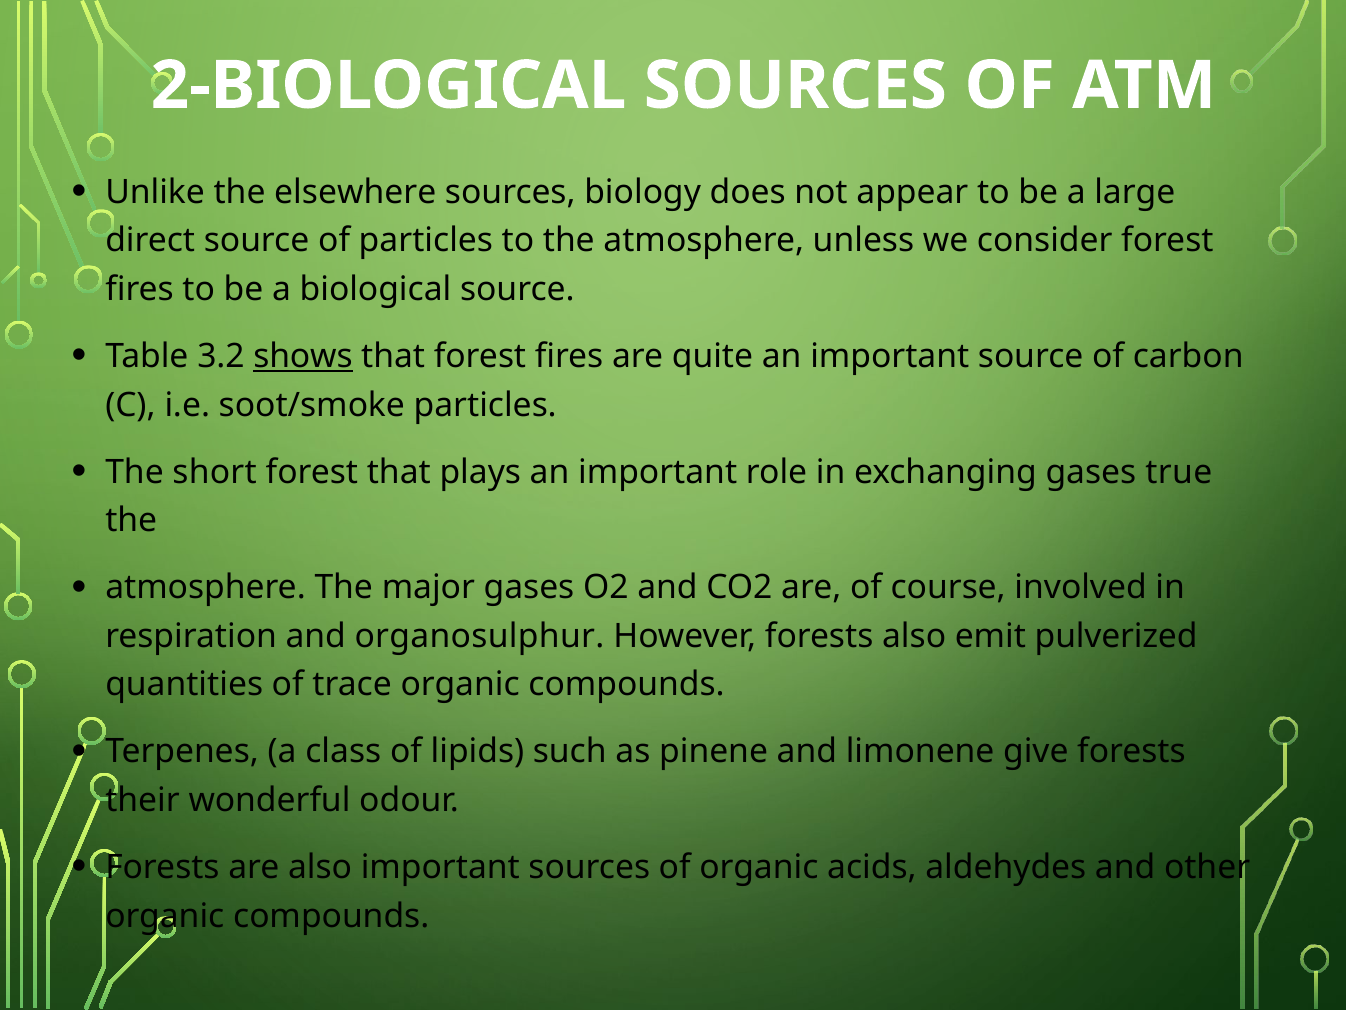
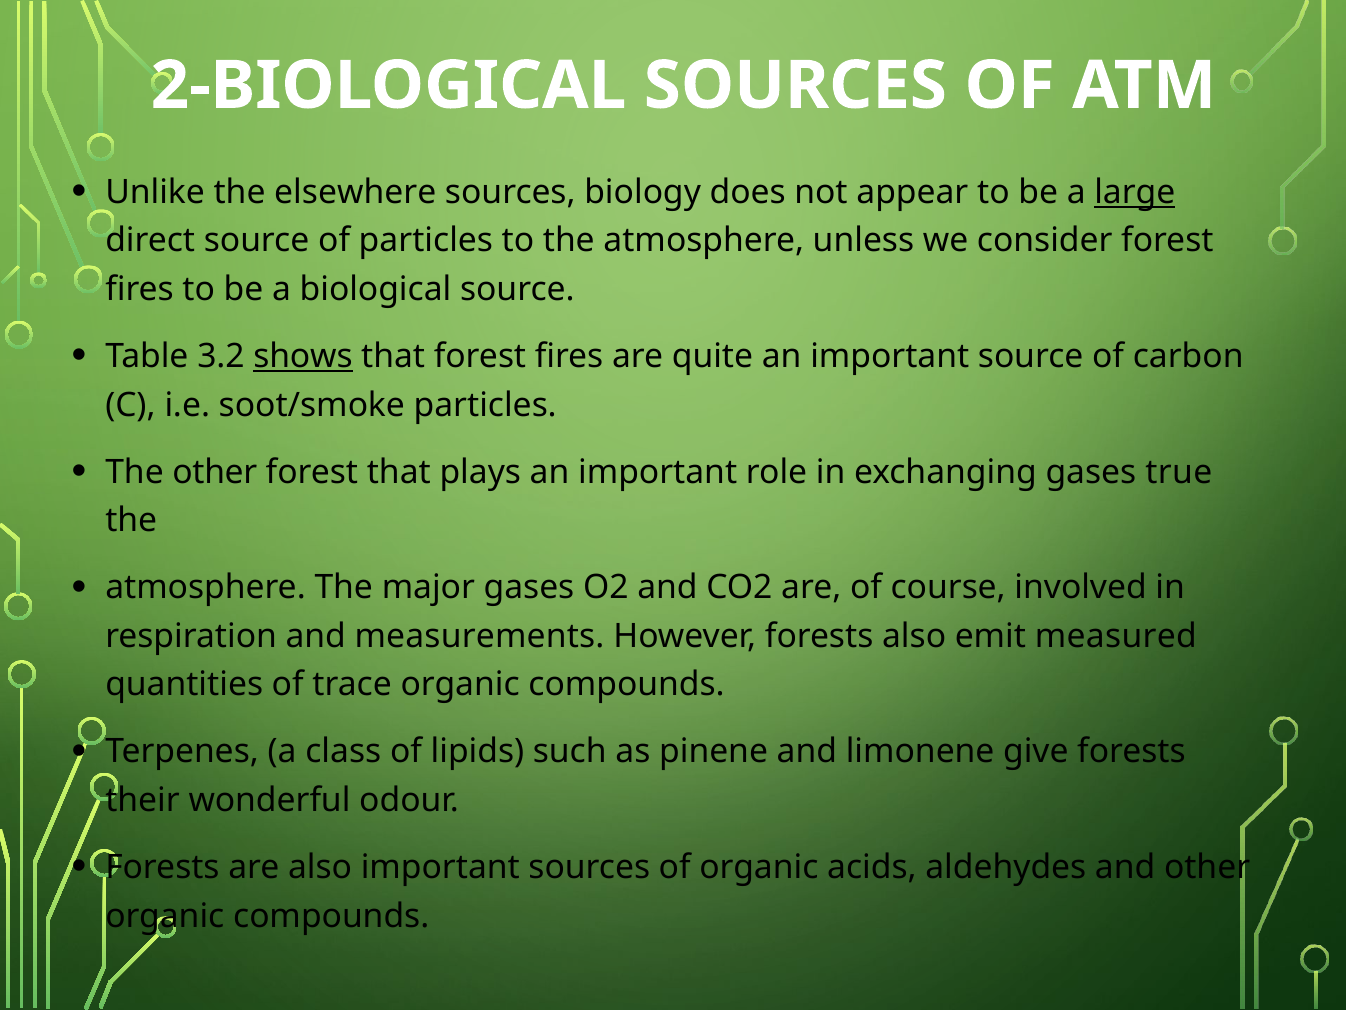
large underline: none -> present
The short: short -> other
organosulphur: organosulphur -> measurements
pulverized: pulverized -> measured
